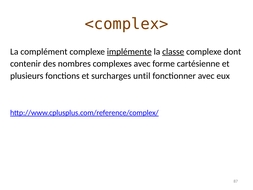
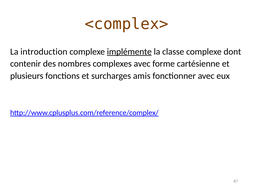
complément: complément -> introduction
classe underline: present -> none
until: until -> amis
